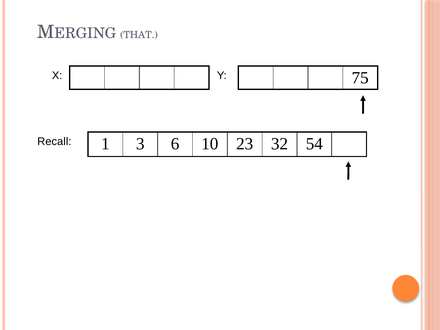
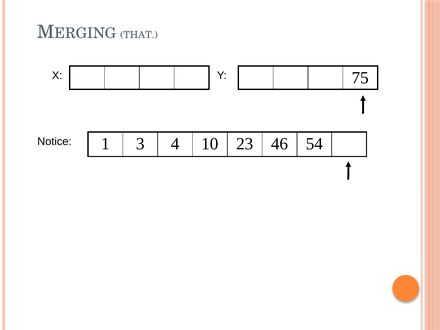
6: 6 -> 4
32: 32 -> 46
Recall: Recall -> Notice
